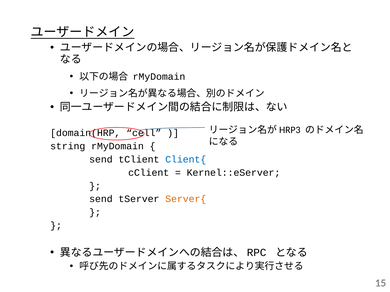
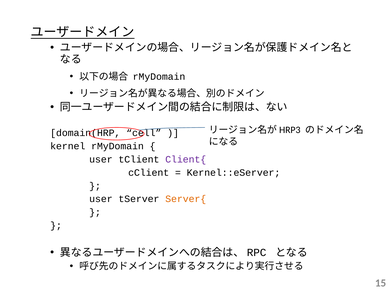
string: string -> kernel
send at (101, 160): send -> user
Client{ colour: blue -> purple
send at (101, 199): send -> user
